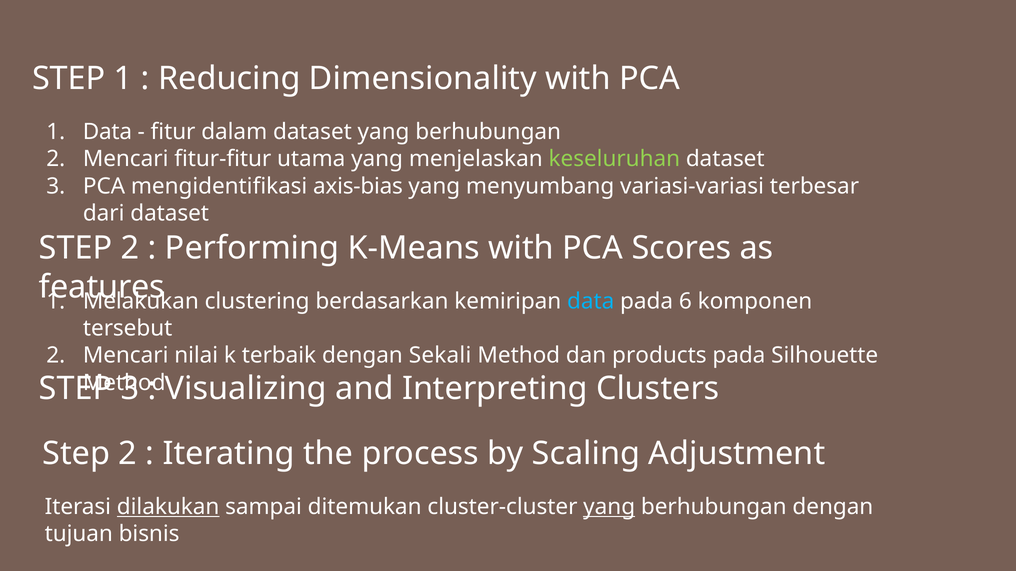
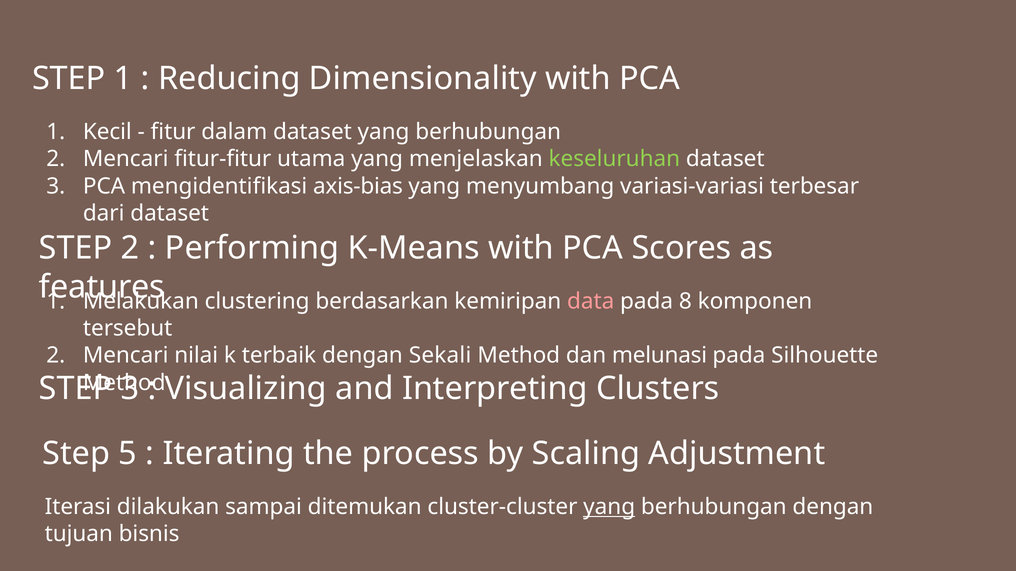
1 Data: Data -> Kecil
data at (591, 302) colour: light blue -> pink
6: 6 -> 8
products: products -> melunasi
2 at (128, 454): 2 -> 5
dilakukan underline: present -> none
